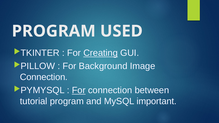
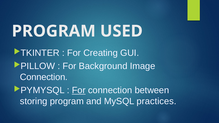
Creating underline: present -> none
tutorial: tutorial -> storing
important: important -> practices
